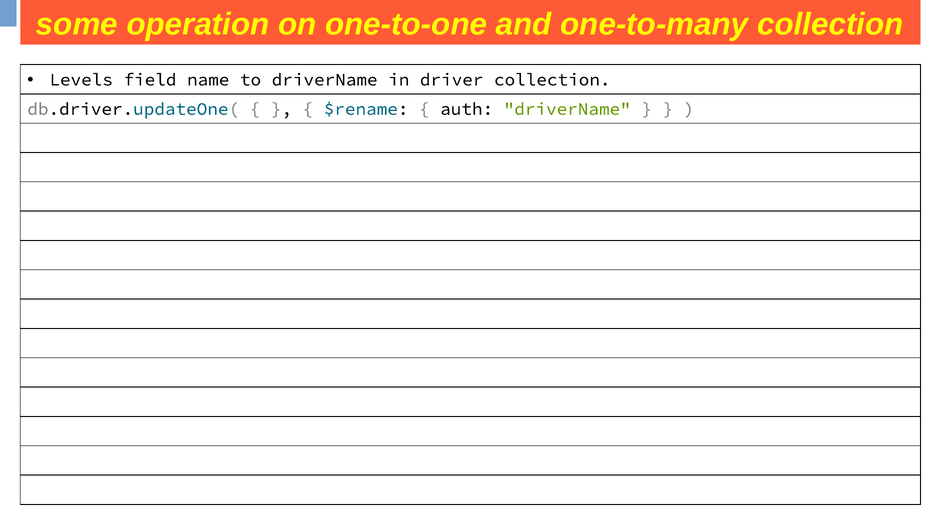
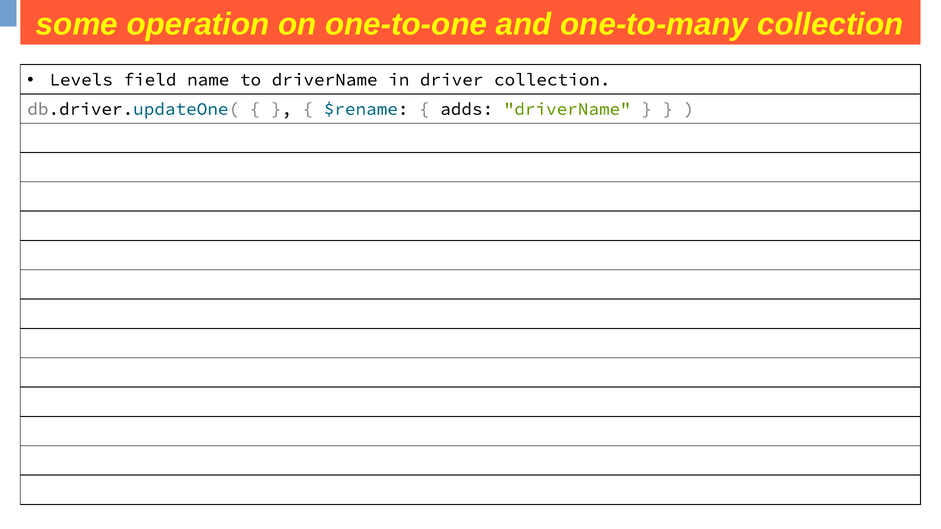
auth: auth -> adds
